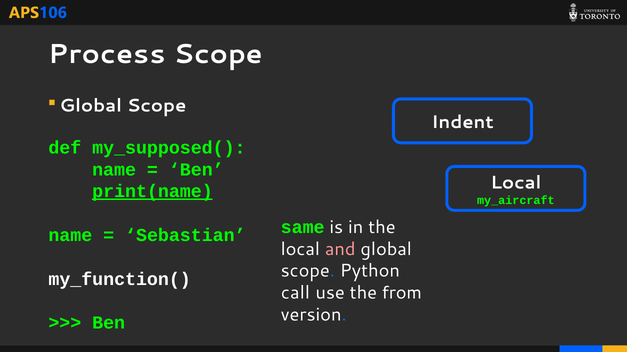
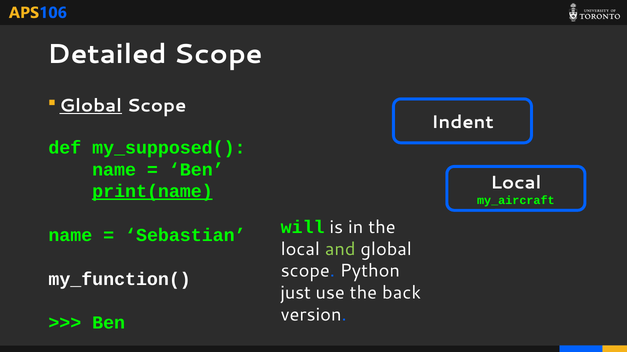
Process: Process -> Detailed
Global at (91, 106) underline: none -> present
same: same -> will
and colour: pink -> light green
call: call -> just
from: from -> back
